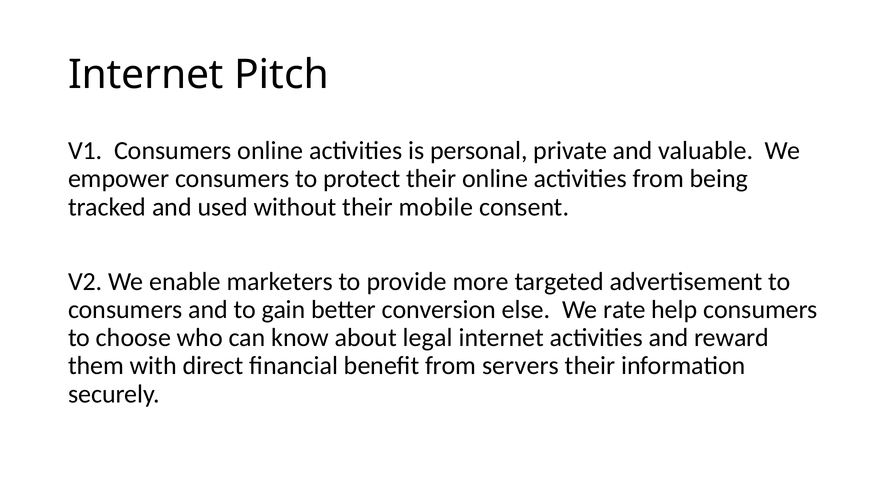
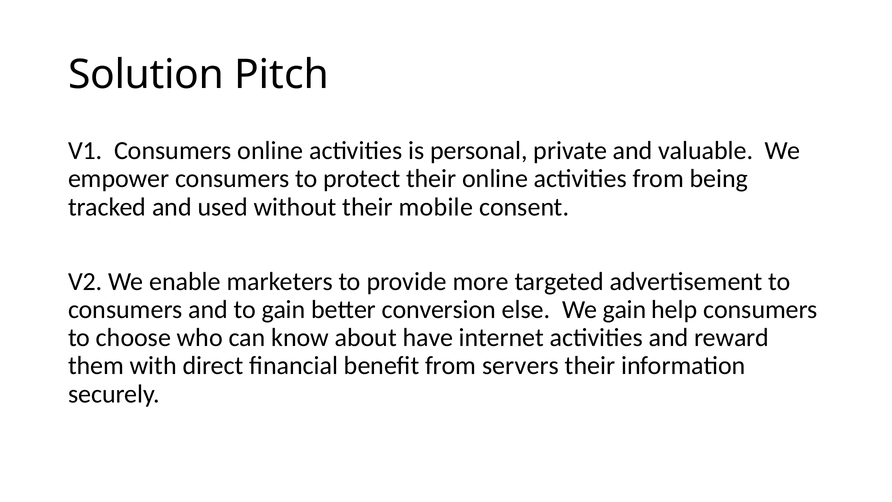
Internet at (146, 75): Internet -> Solution
We rate: rate -> gain
legal: legal -> have
